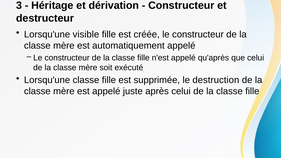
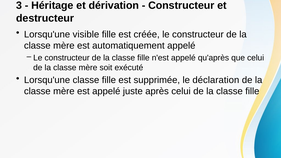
destruction: destruction -> déclaration
